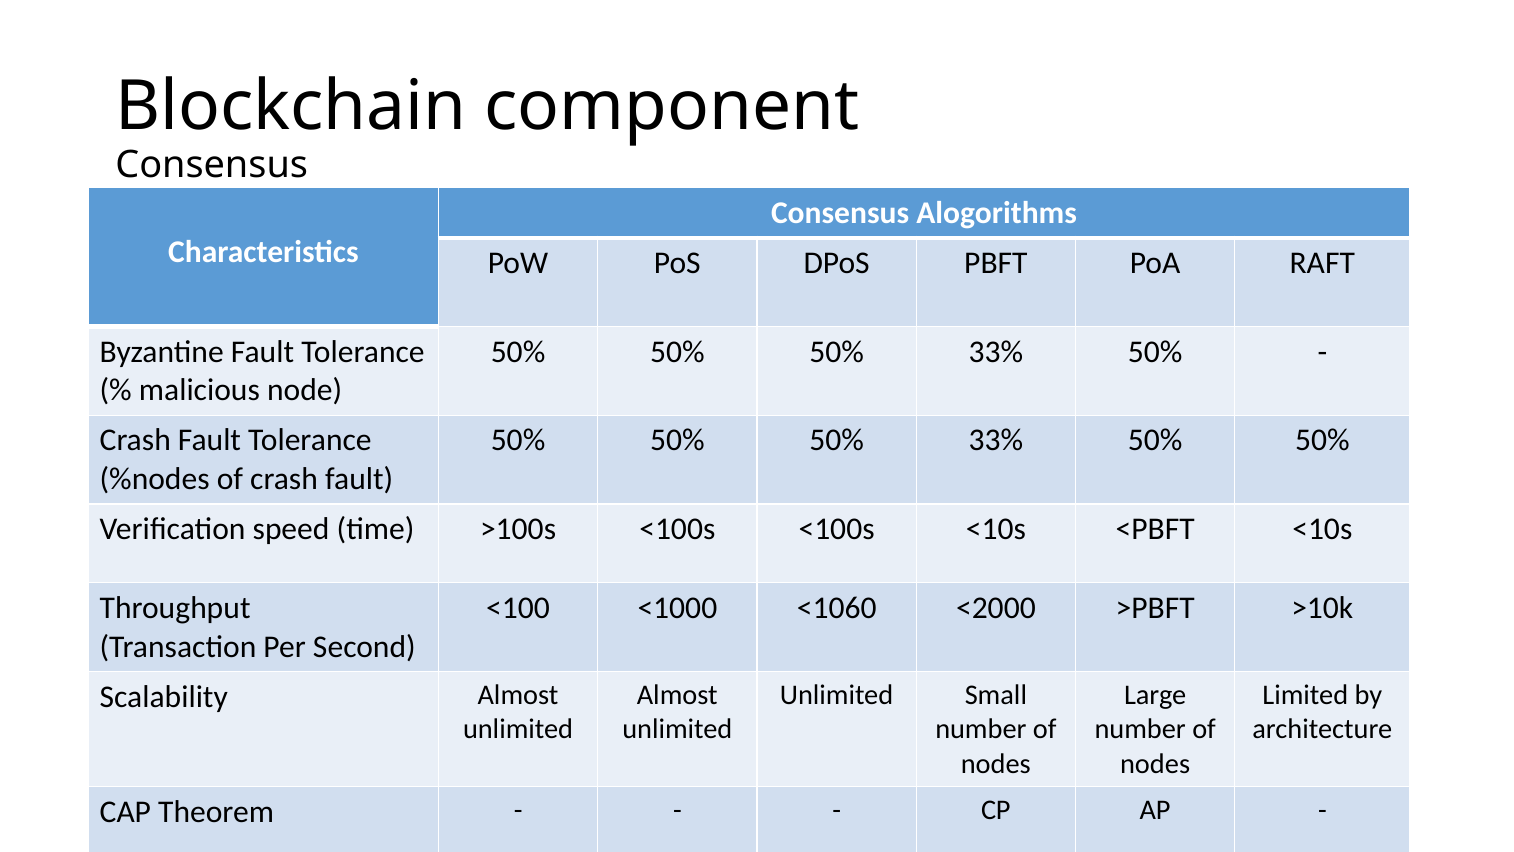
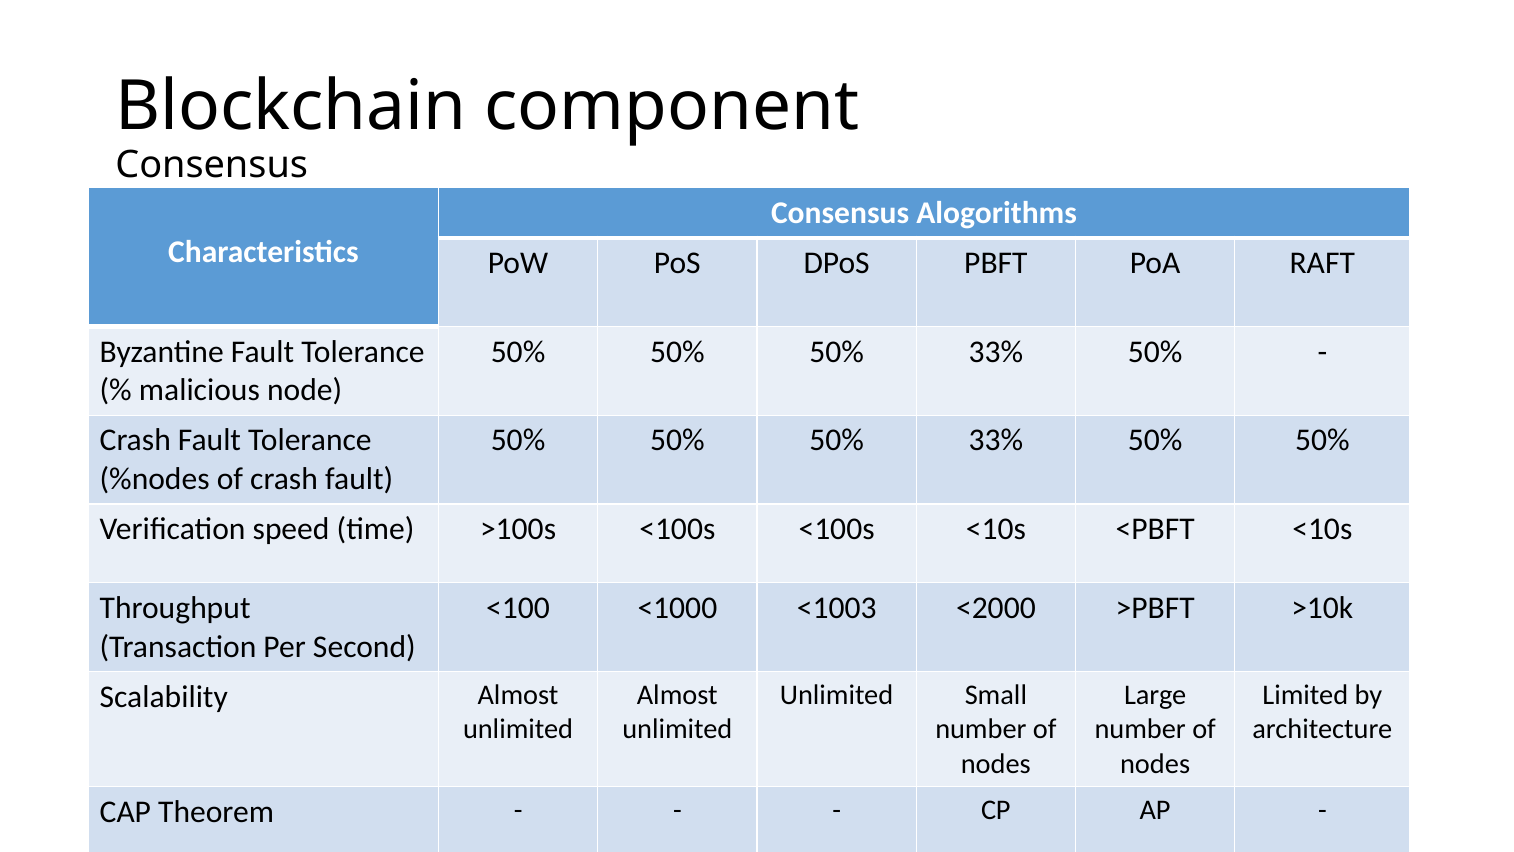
<1060: <1060 -> <1003
